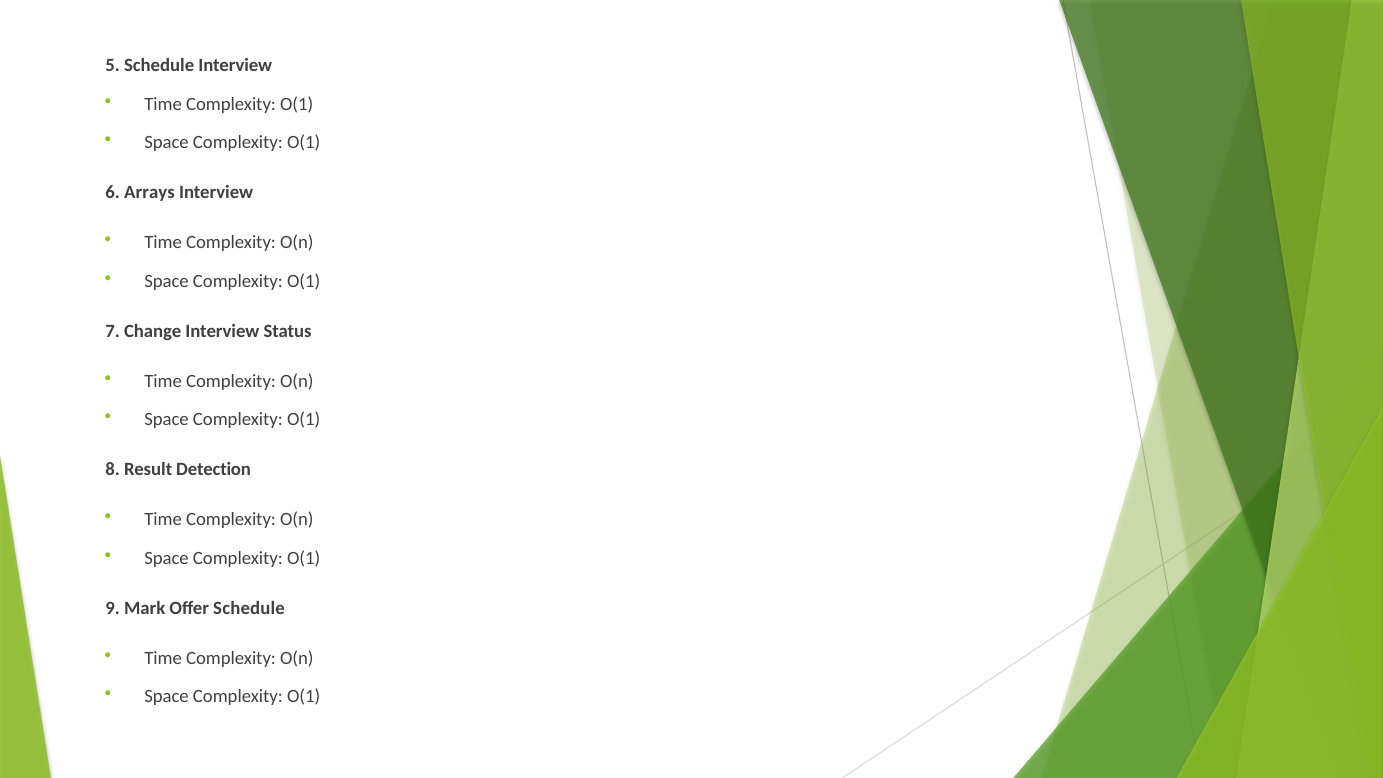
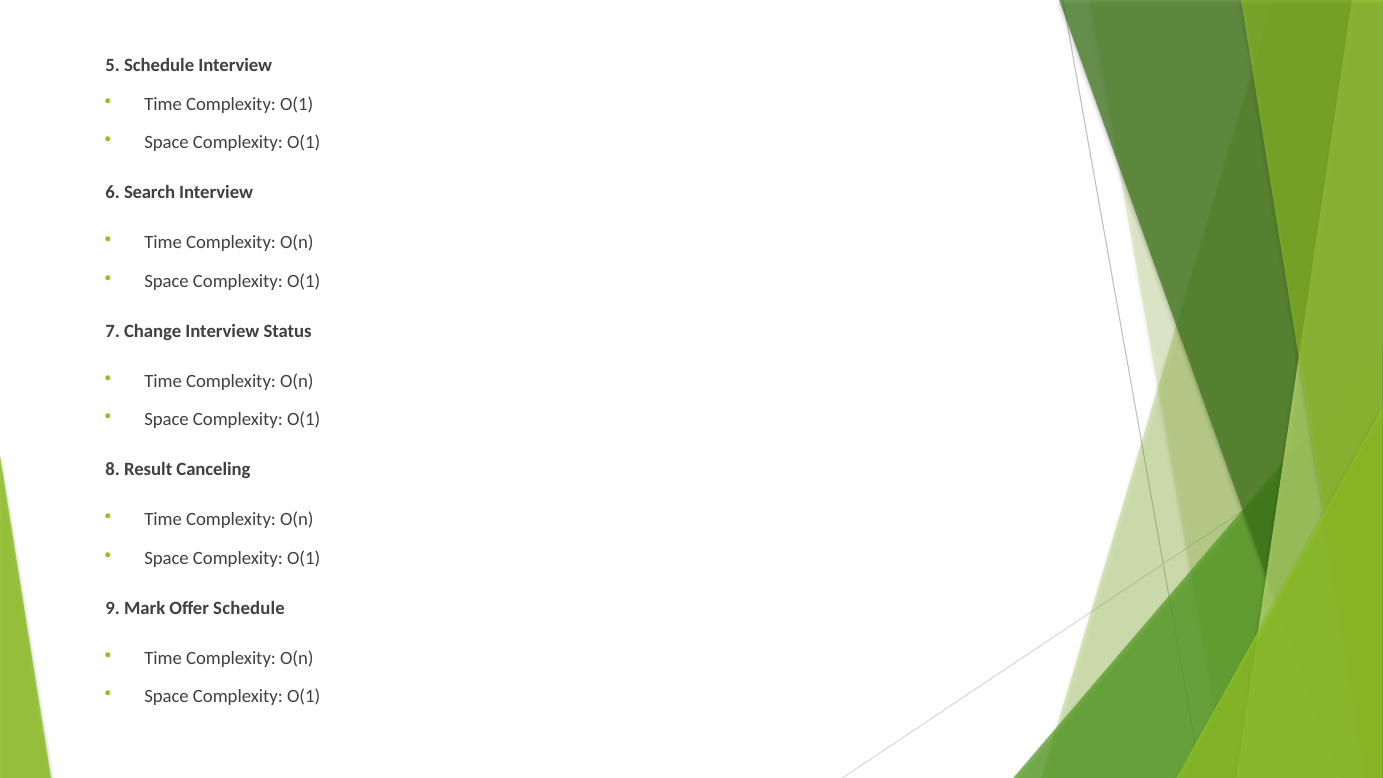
Arrays: Arrays -> Search
Detection: Detection -> Canceling
